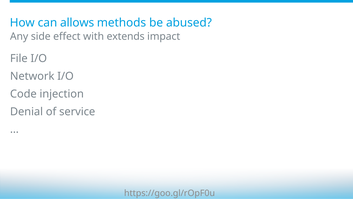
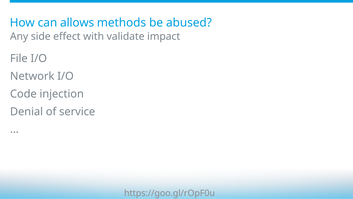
extends: extends -> validate
